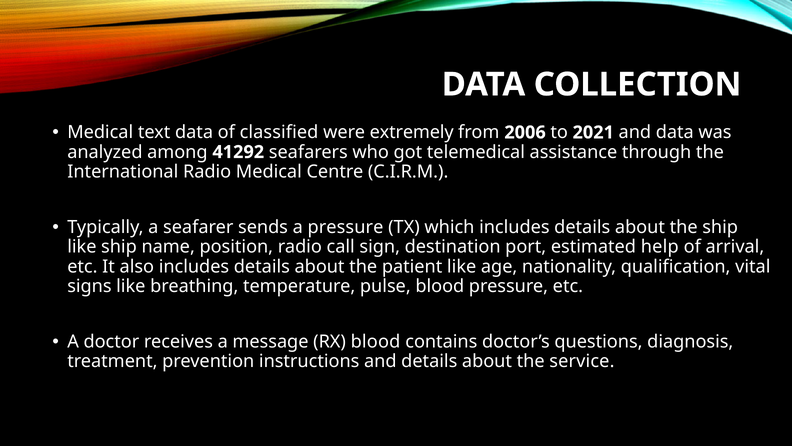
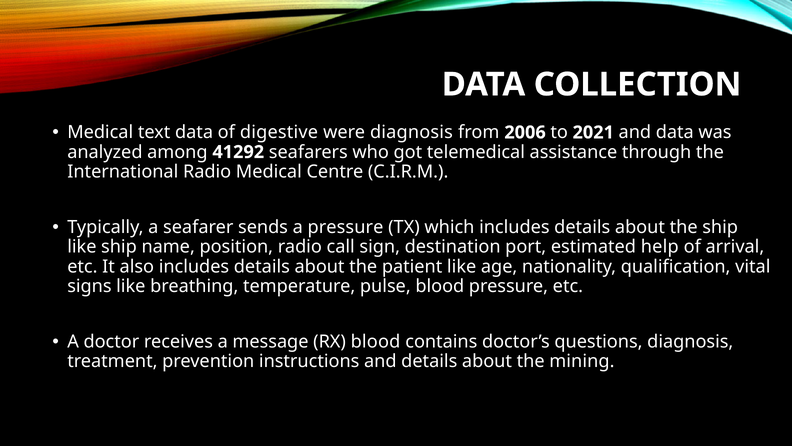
classified: classified -> digestive
were extremely: extremely -> diagnosis
service: service -> mining
